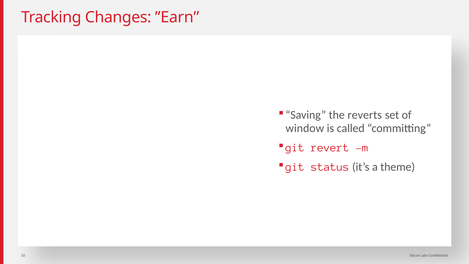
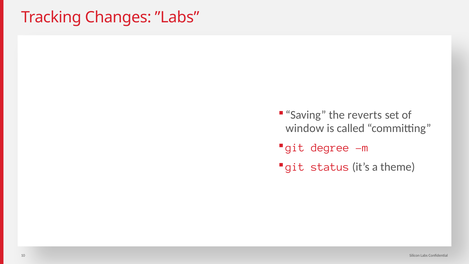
”Earn: ”Earn -> ”Labs
revert: revert -> degree
